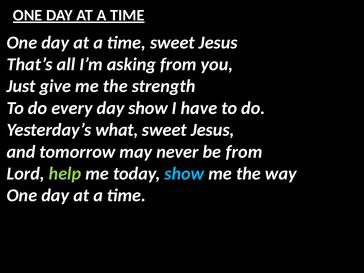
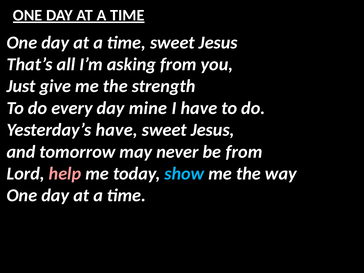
day show: show -> mine
Yesterday’s what: what -> have
help colour: light green -> pink
